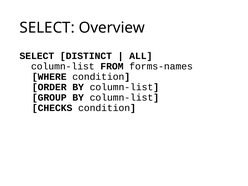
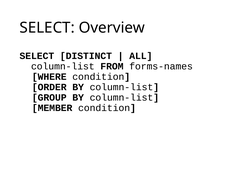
CHECKS: CHECKS -> MEMBER
